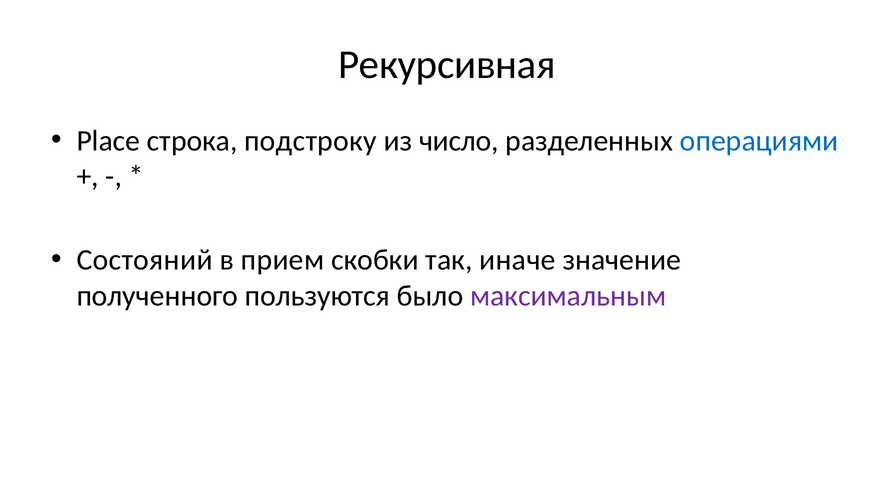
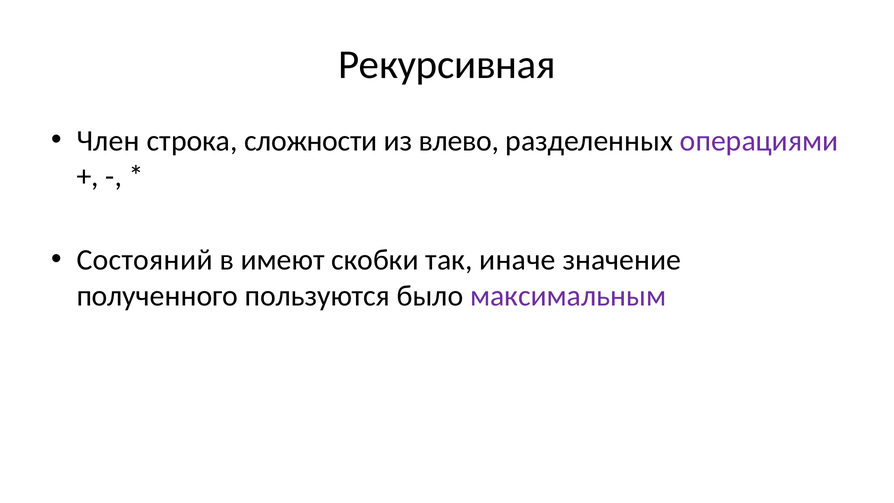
Place: Place -> Член
подстроку: подстроку -> сложности
число: число -> влево
операциями colour: blue -> purple
прием: прием -> имеют
